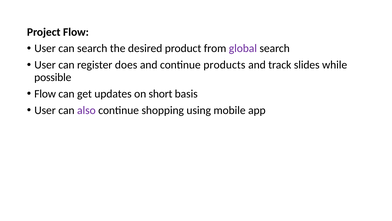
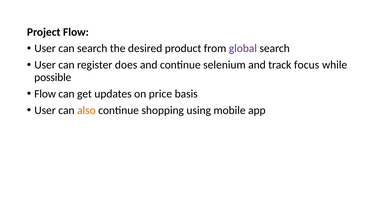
products: products -> selenium
slides: slides -> focus
short: short -> price
also colour: purple -> orange
